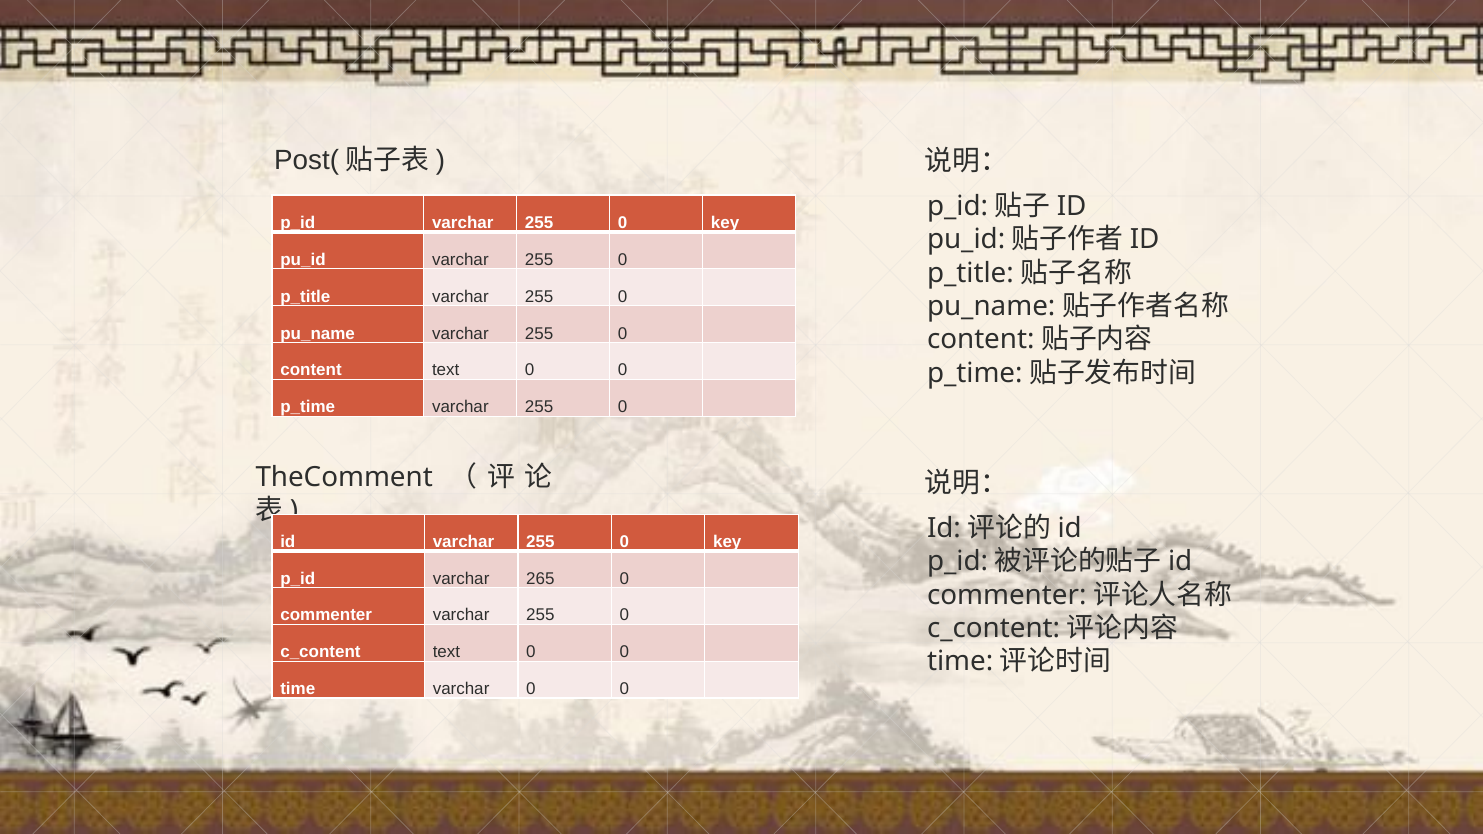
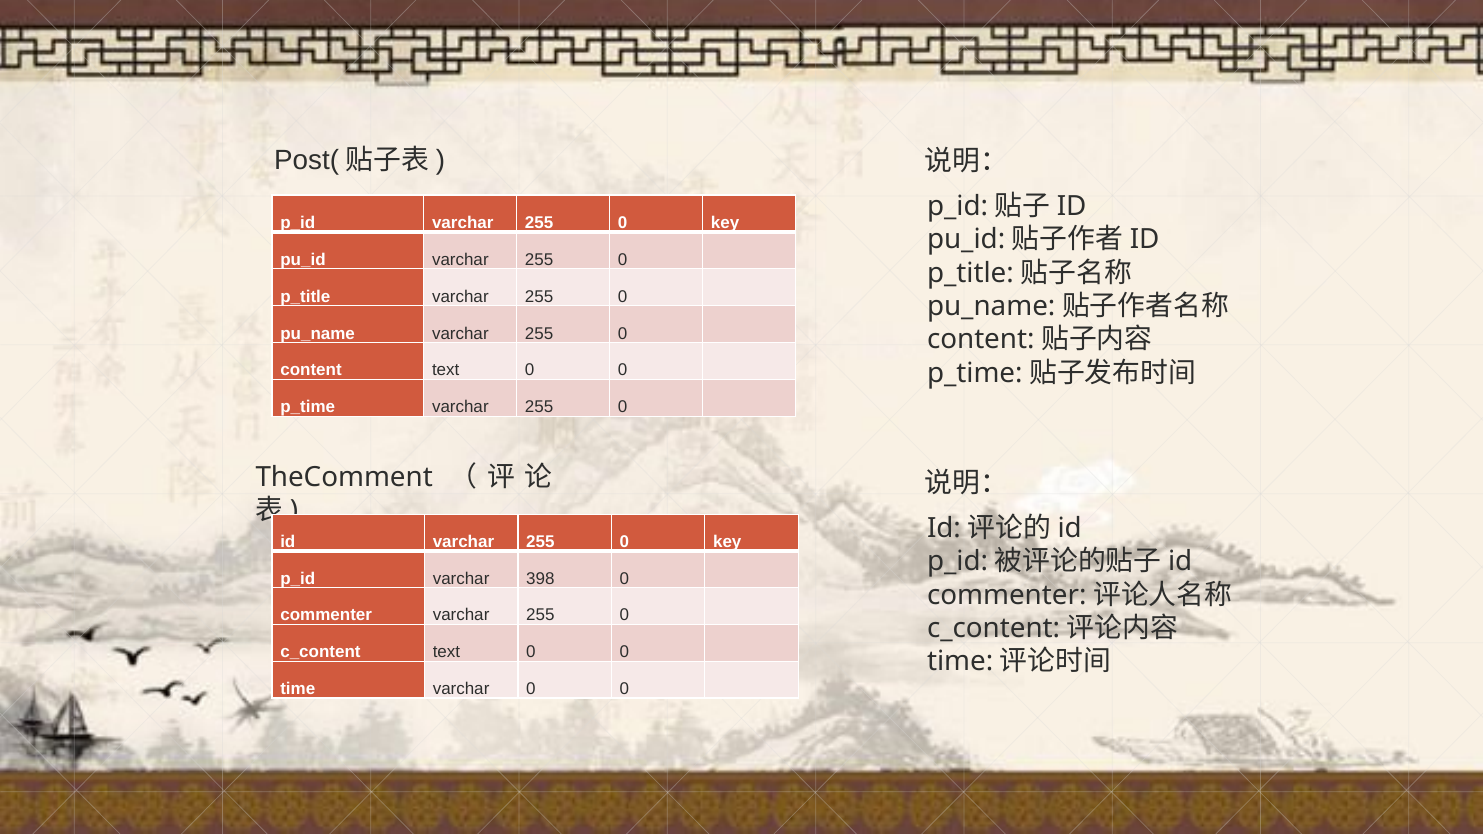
265: 265 -> 398
